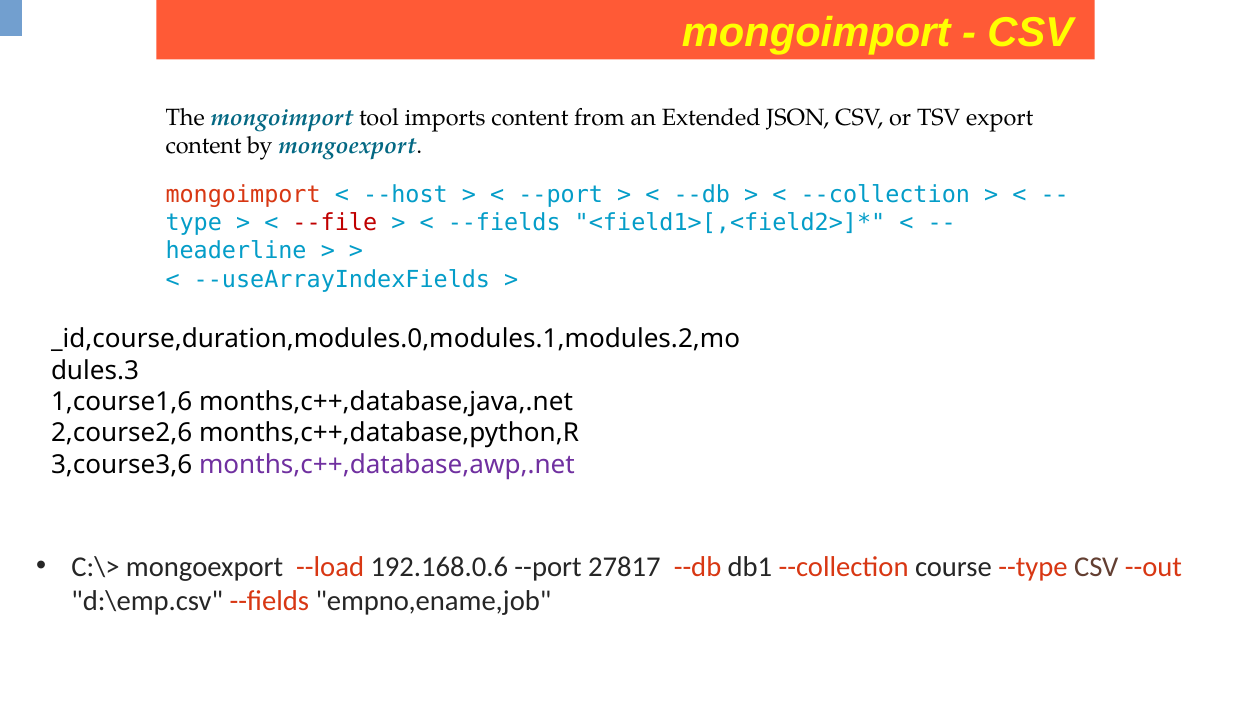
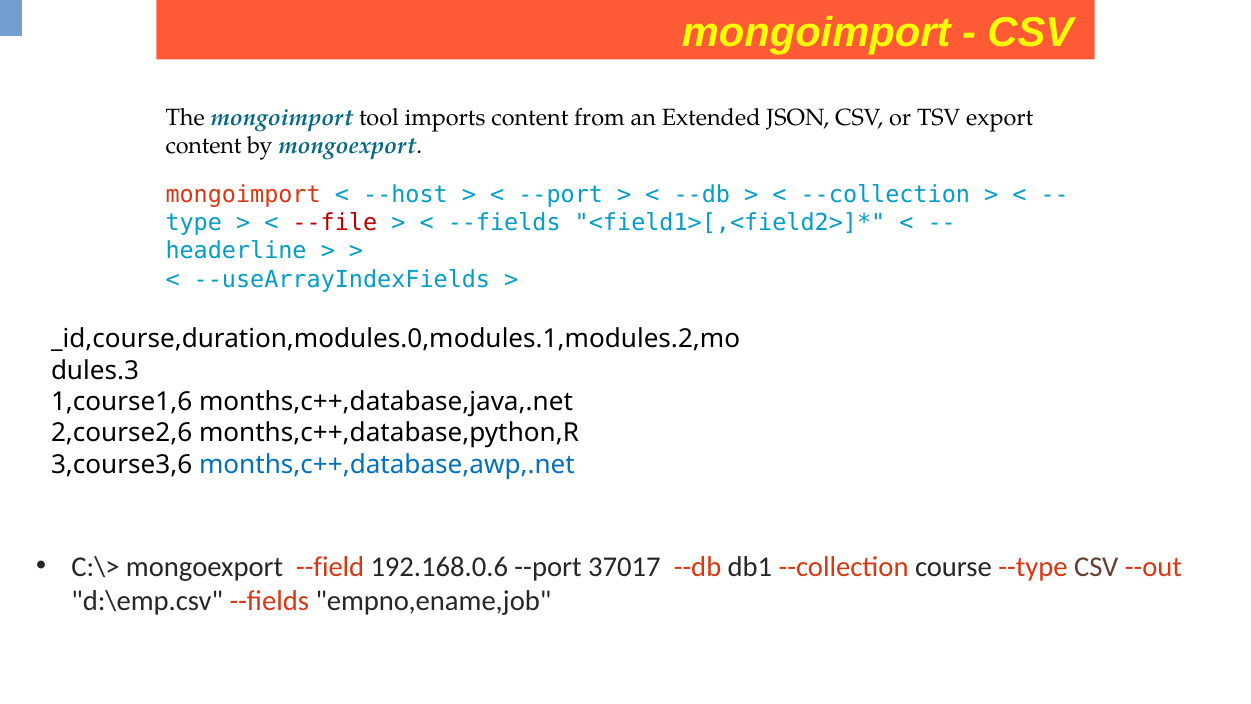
months,c++,database,awp,.net colour: purple -> blue
--load: --load -> --field
27817: 27817 -> 37017
